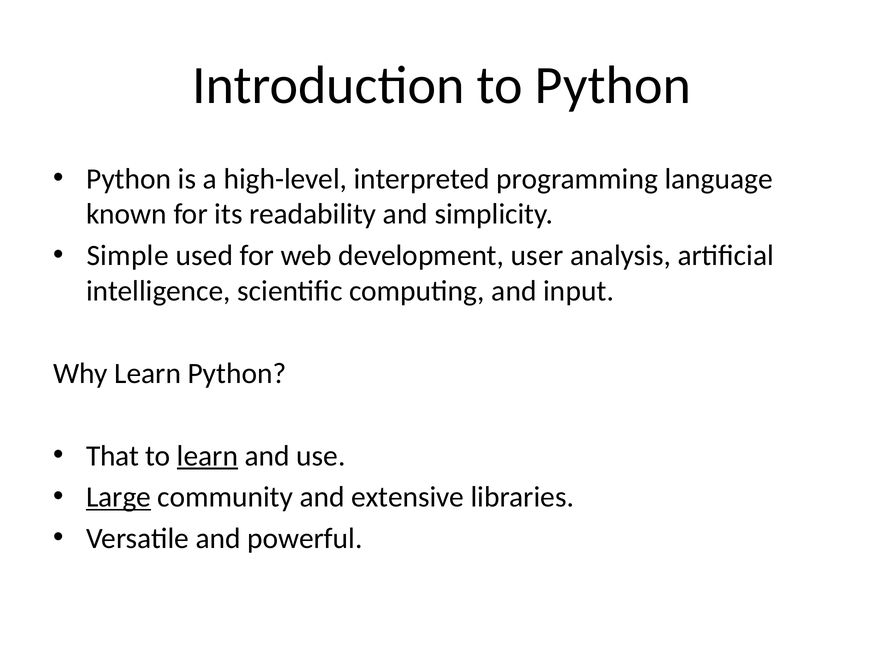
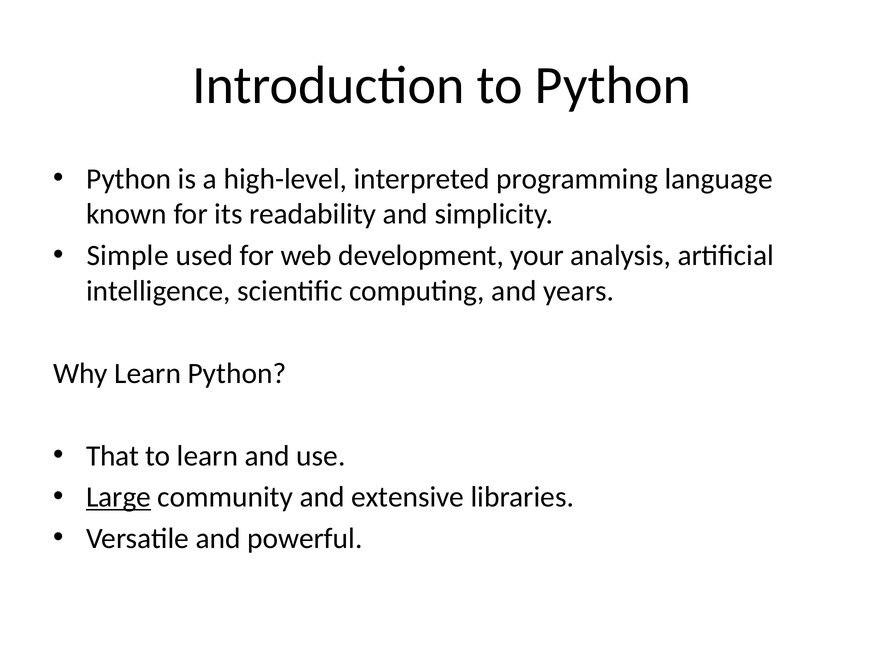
user: user -> your
input: input -> years
learn at (208, 456) underline: present -> none
